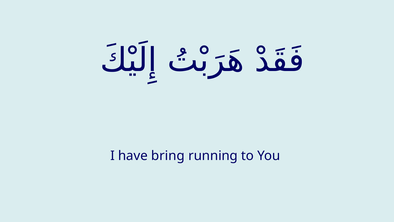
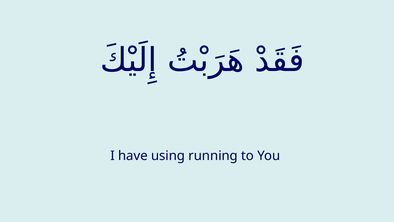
bring: bring -> using
